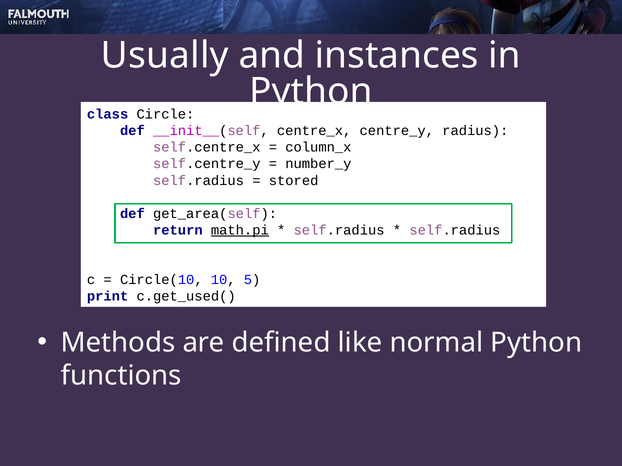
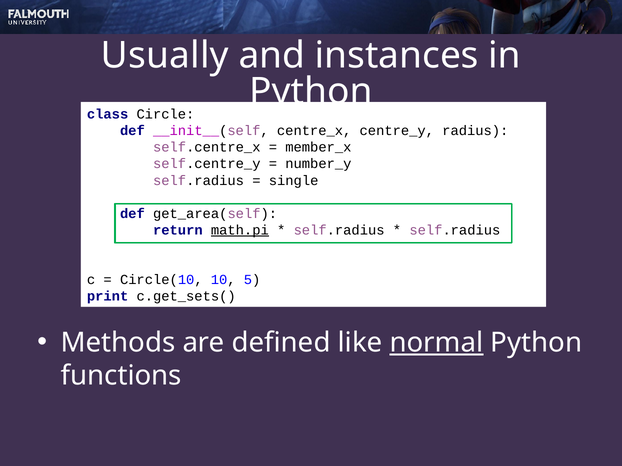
column_x: column_x -> member_x
stored: stored -> single
c.get_used(: c.get_used( -> c.get_sets(
normal underline: none -> present
